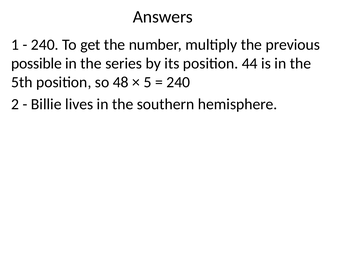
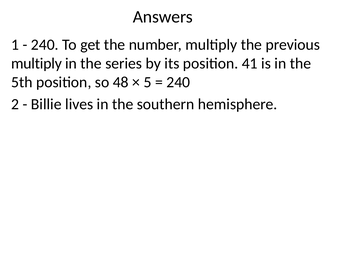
possible at (36, 63): possible -> multiply
44: 44 -> 41
